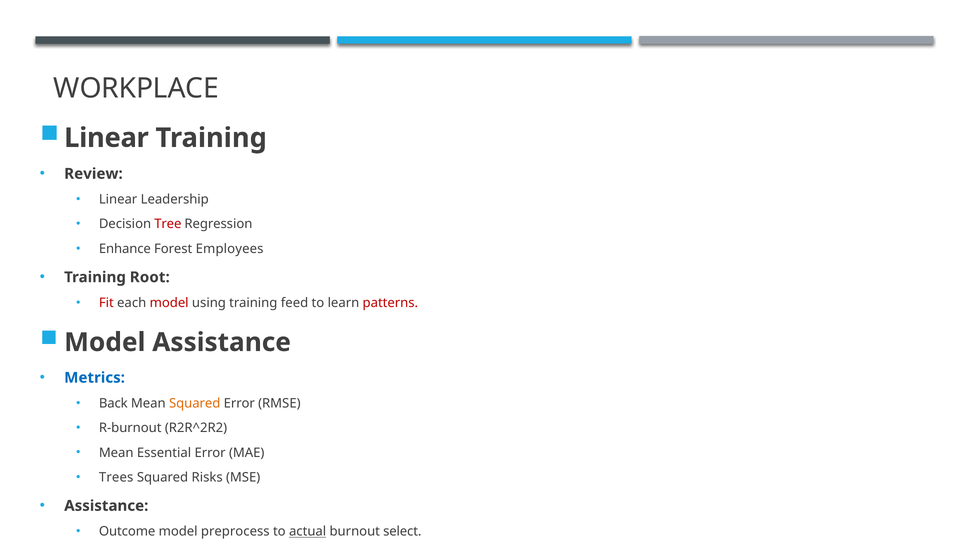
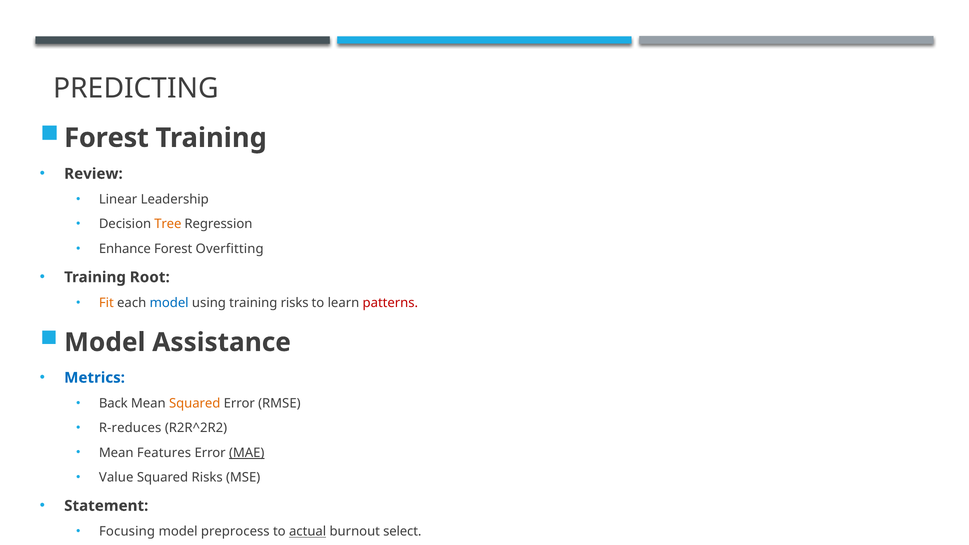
WORKPLACE: WORKPLACE -> PREDICTING
Linear at (106, 138): Linear -> Forest
Tree colour: red -> orange
Employees: Employees -> Overfitting
Fit colour: red -> orange
model at (169, 303) colour: red -> blue
training feed: feed -> risks
R-burnout: R-burnout -> R-reduces
Essential: Essential -> Features
MAE underline: none -> present
Trees: Trees -> Value
Assistance at (106, 506): Assistance -> Statement
Outcome: Outcome -> Focusing
